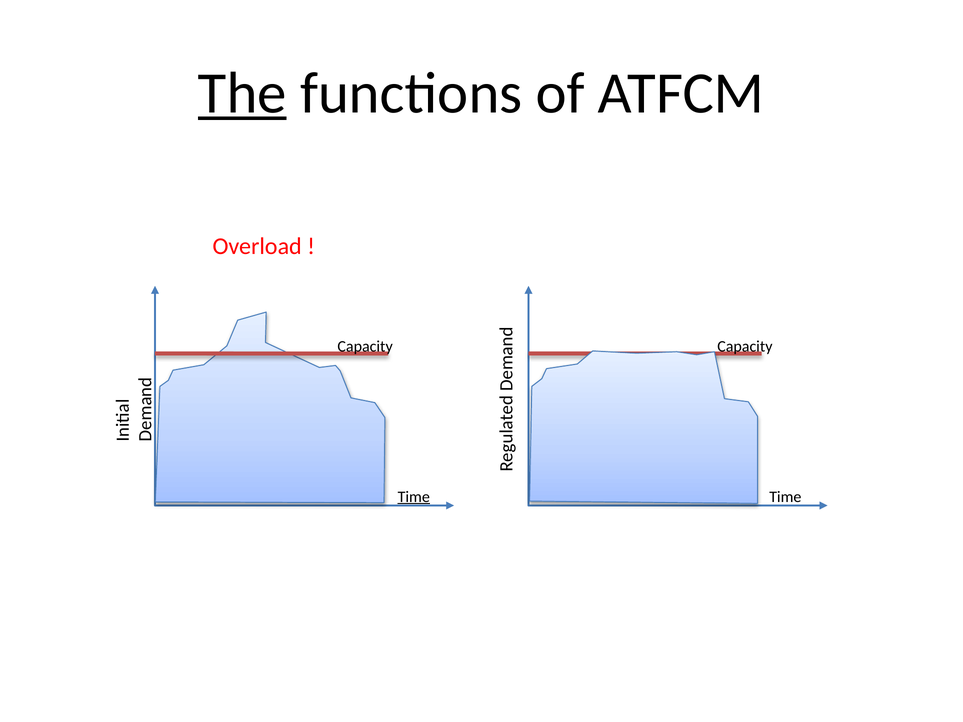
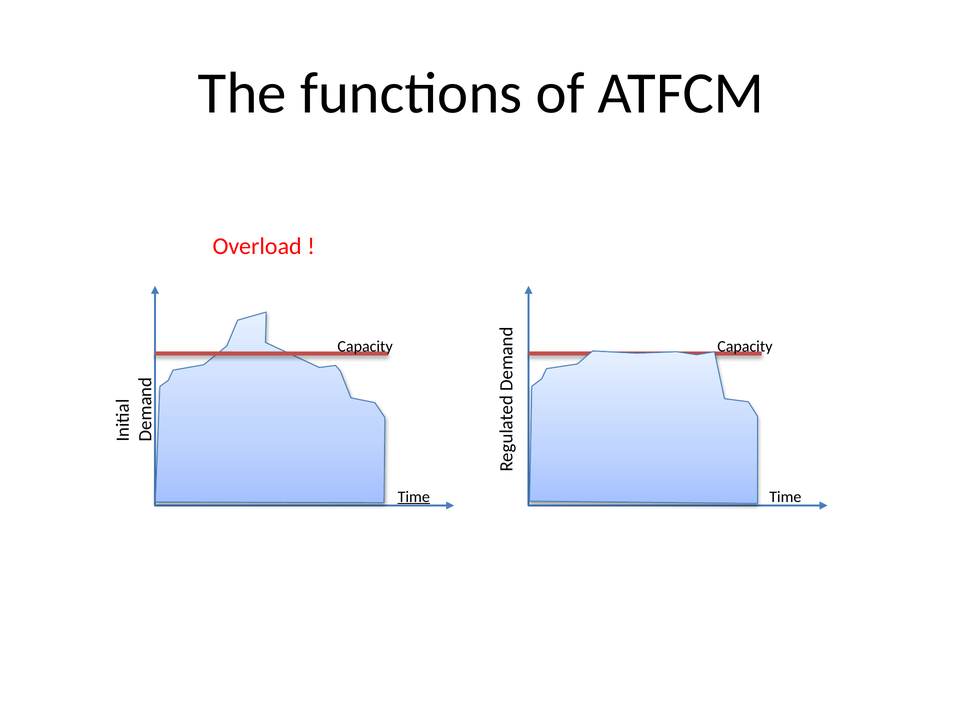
The underline: present -> none
